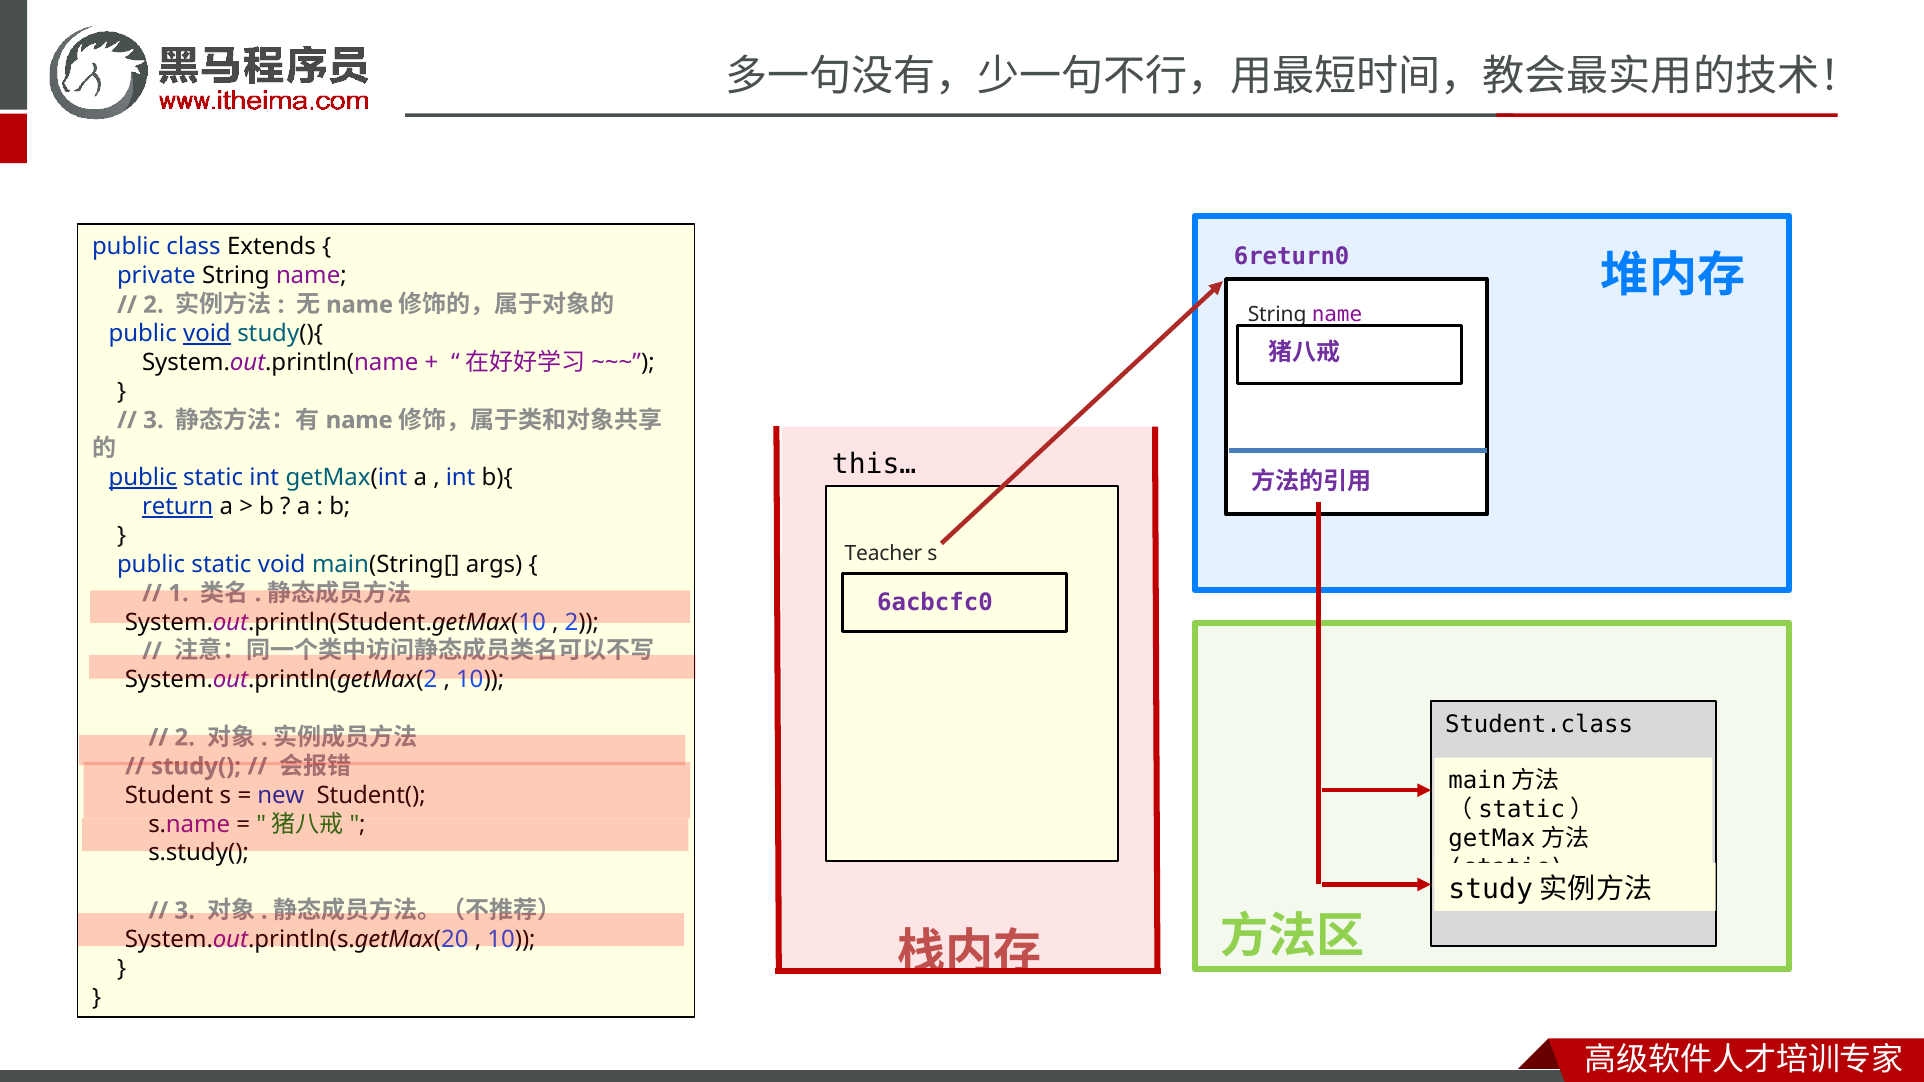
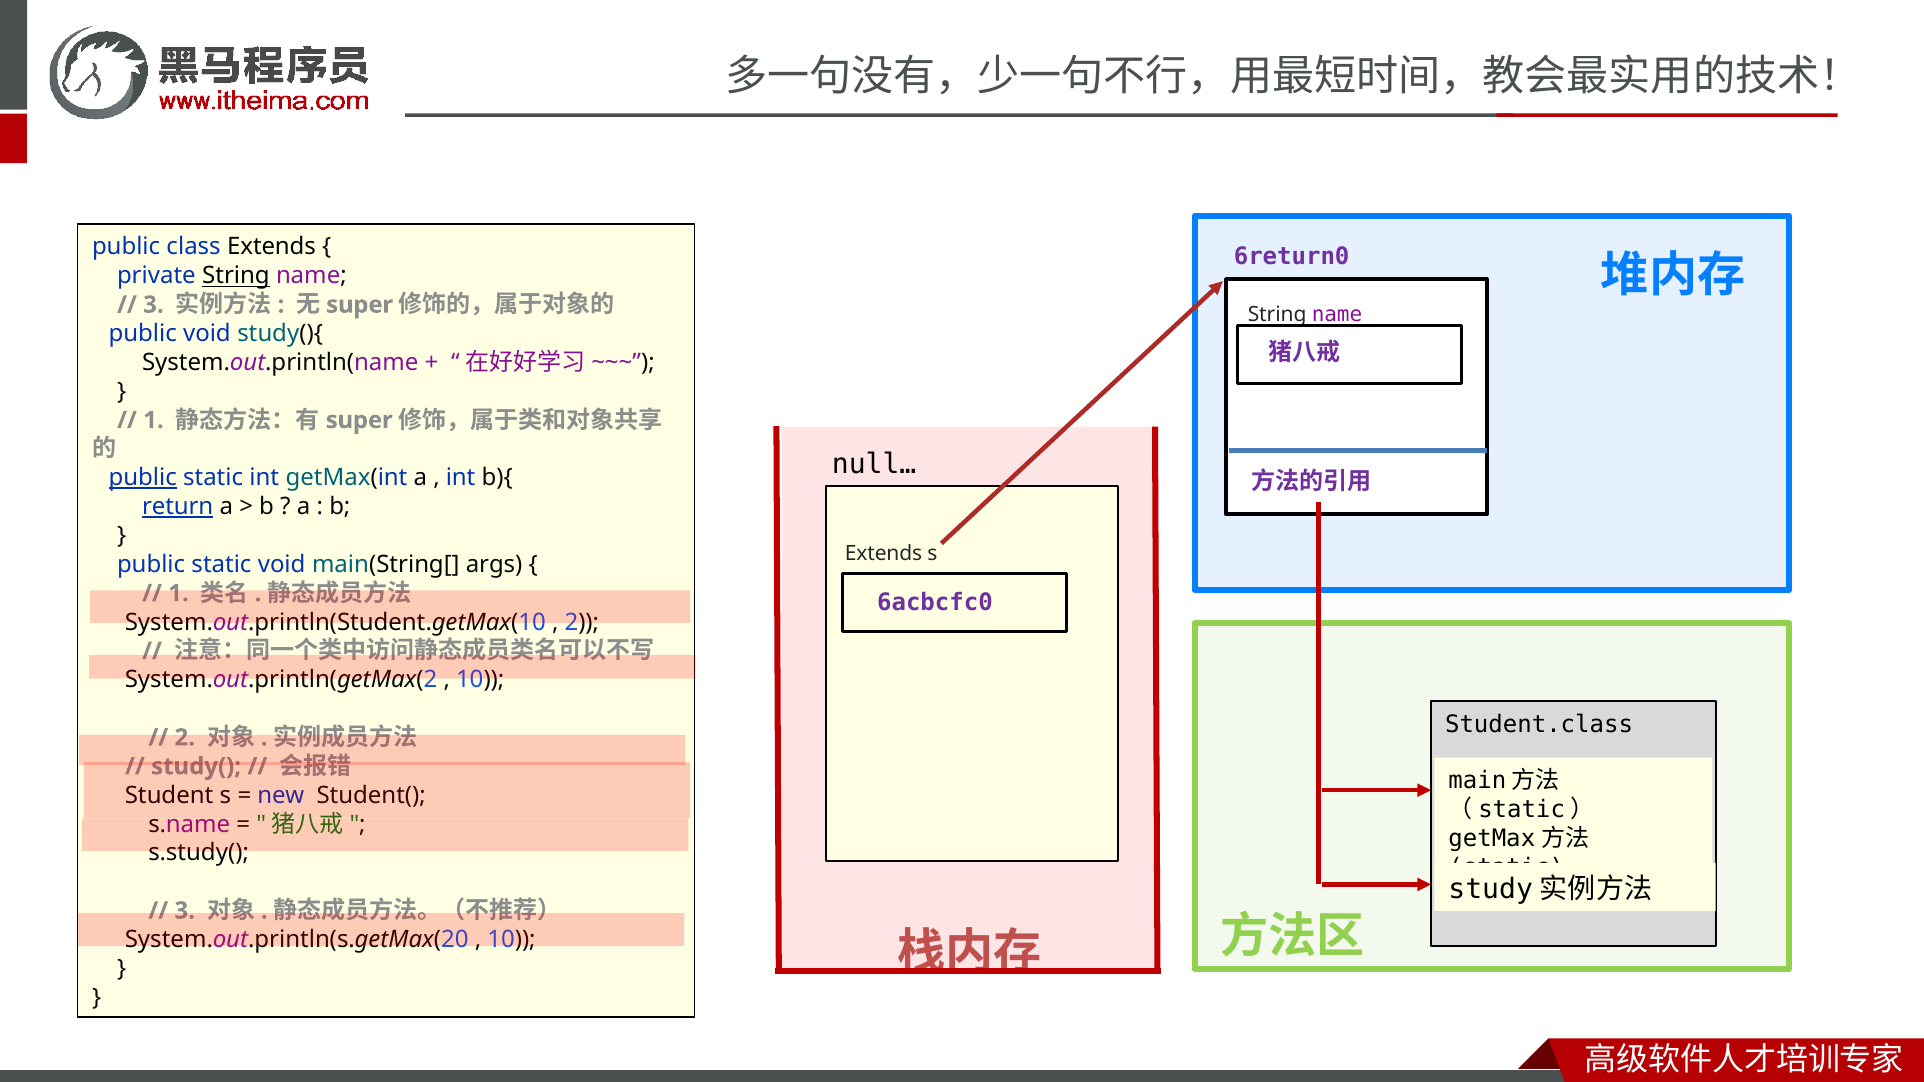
String at (236, 276) underline: none -> present
2 at (153, 305): 2 -> 3
name at (360, 305): name -> super
void at (207, 334) underline: present -> none
3 at (153, 420): 3 -> 1
name at (359, 420): name -> super
this…: this… -> null…
Teacher at (884, 553): Teacher -> Extends
